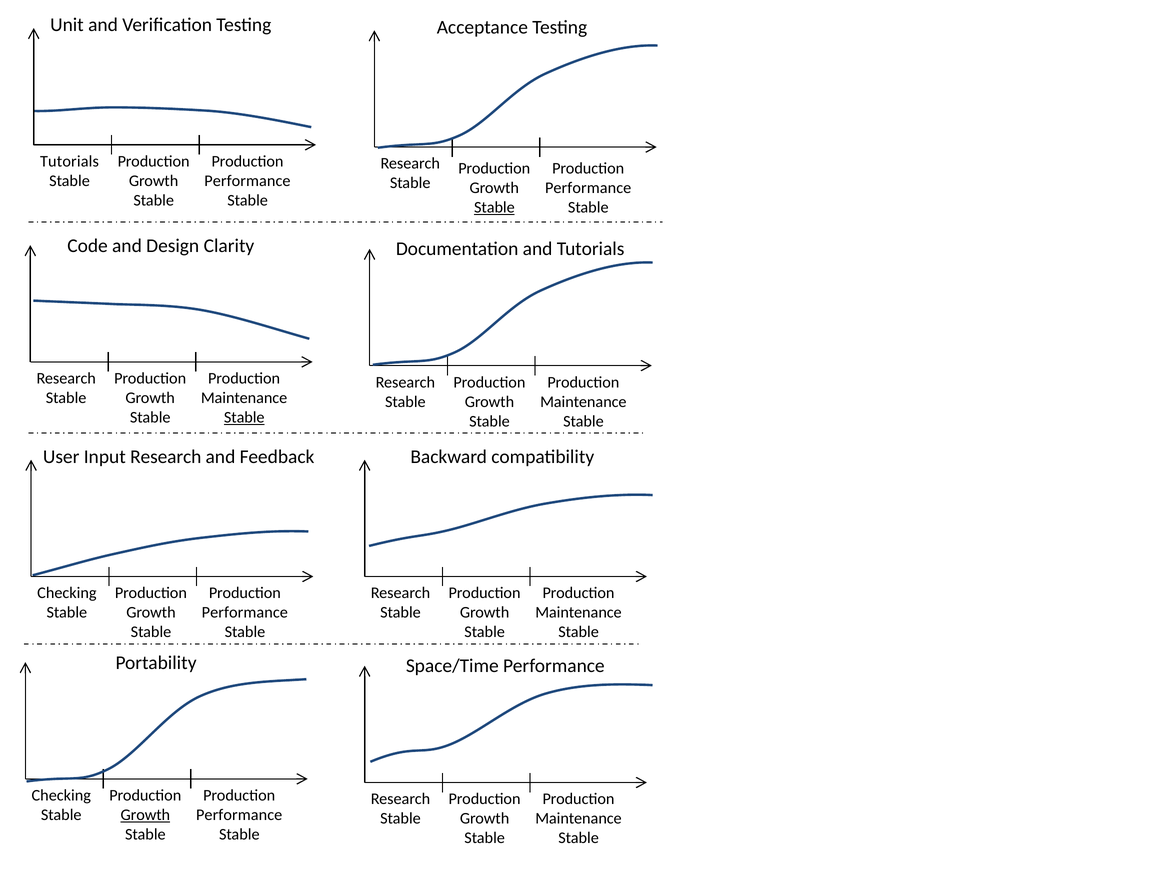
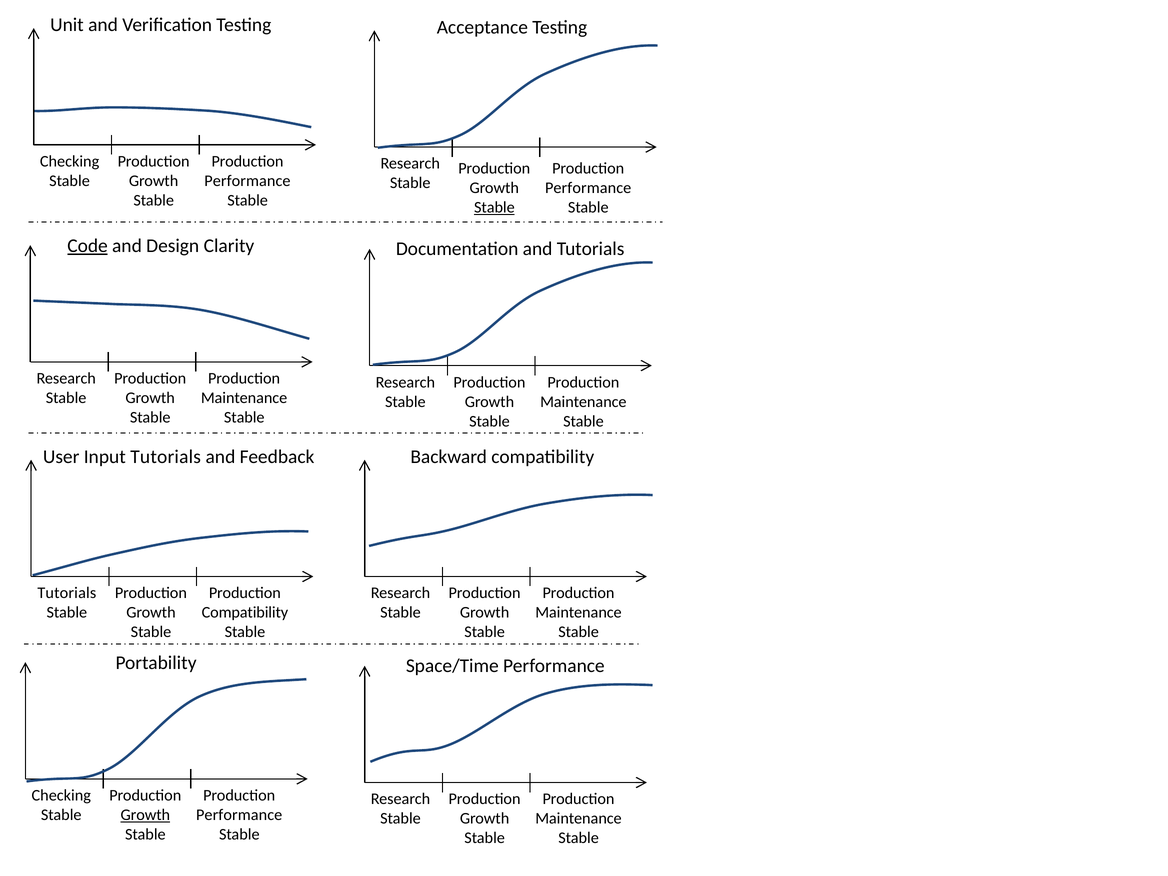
Tutorials at (70, 161): Tutorials -> Checking
Code underline: none -> present
Stable at (244, 417) underline: present -> none
Input Research: Research -> Tutorials
Checking at (67, 593): Checking -> Tutorials
Performance at (245, 613): Performance -> Compatibility
